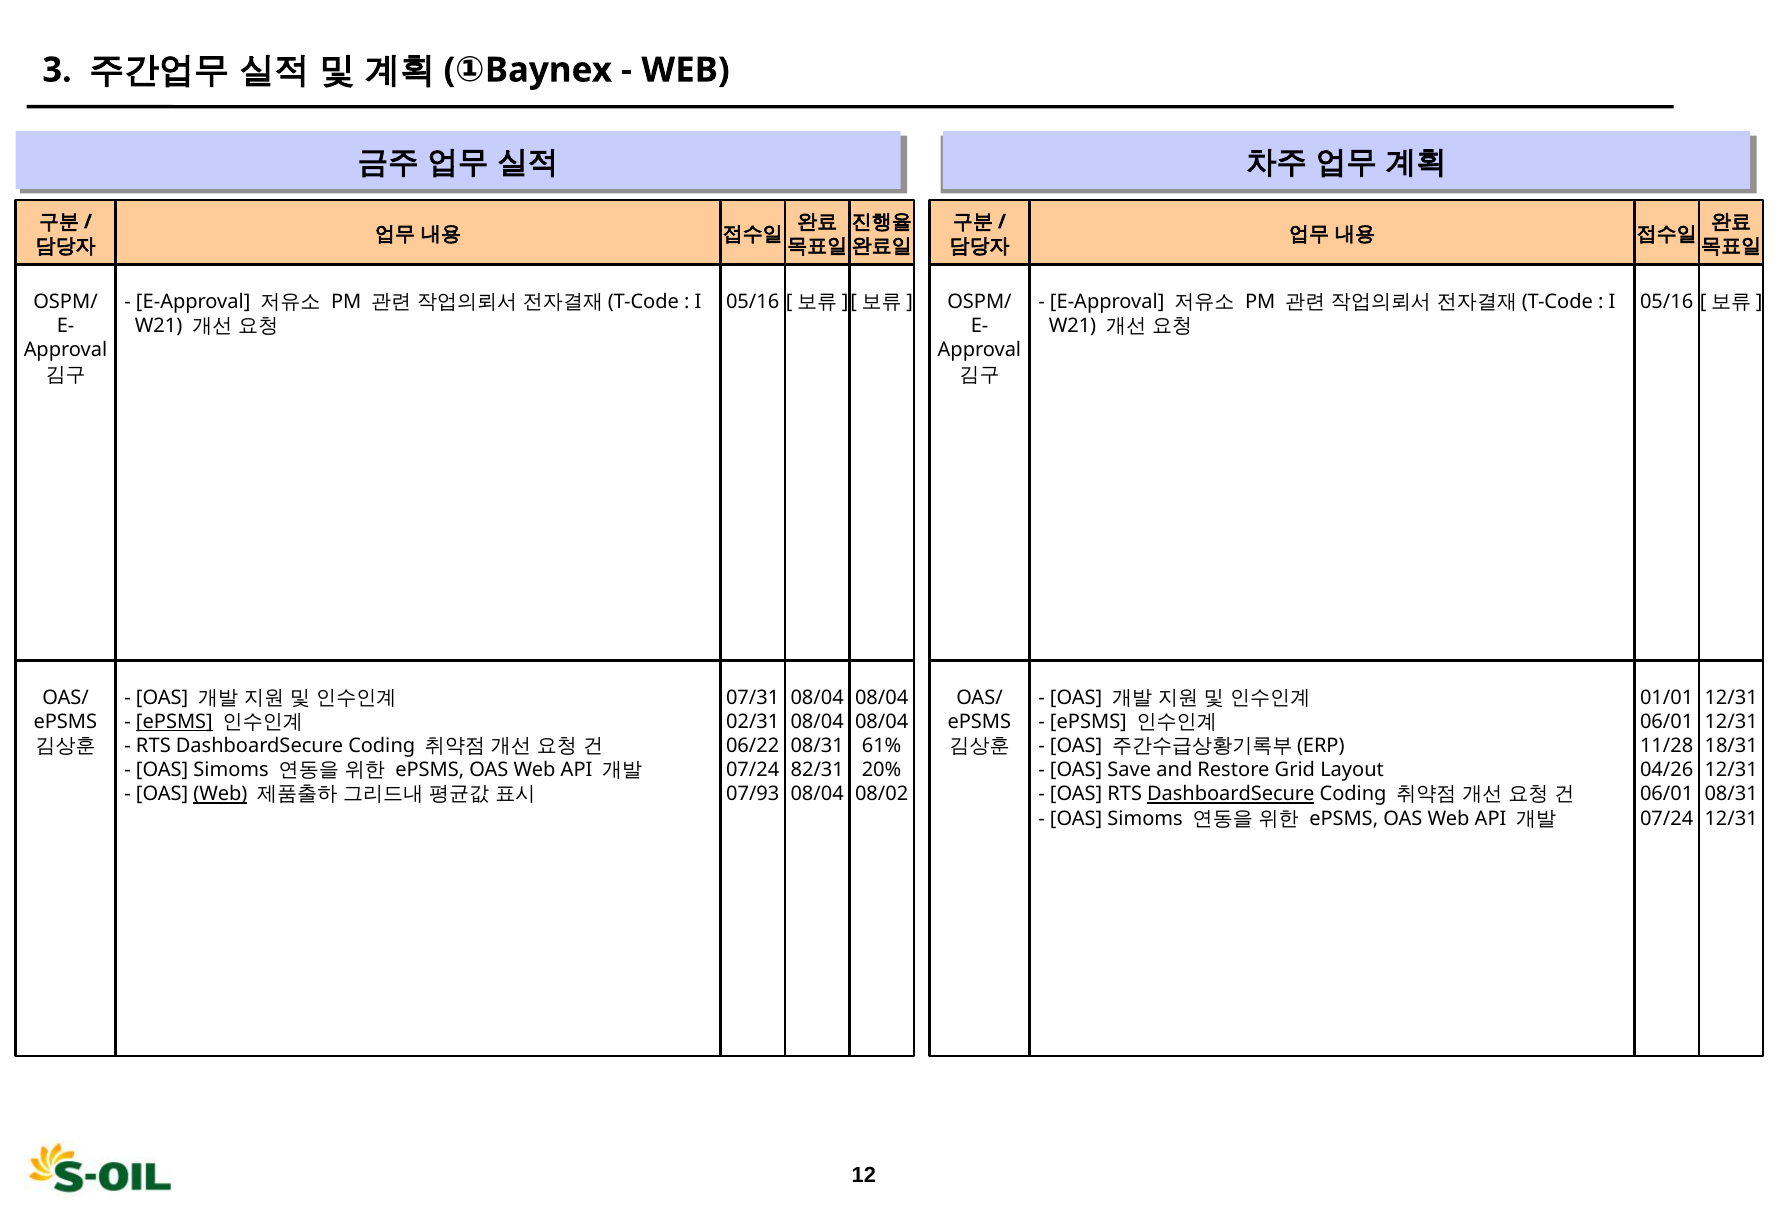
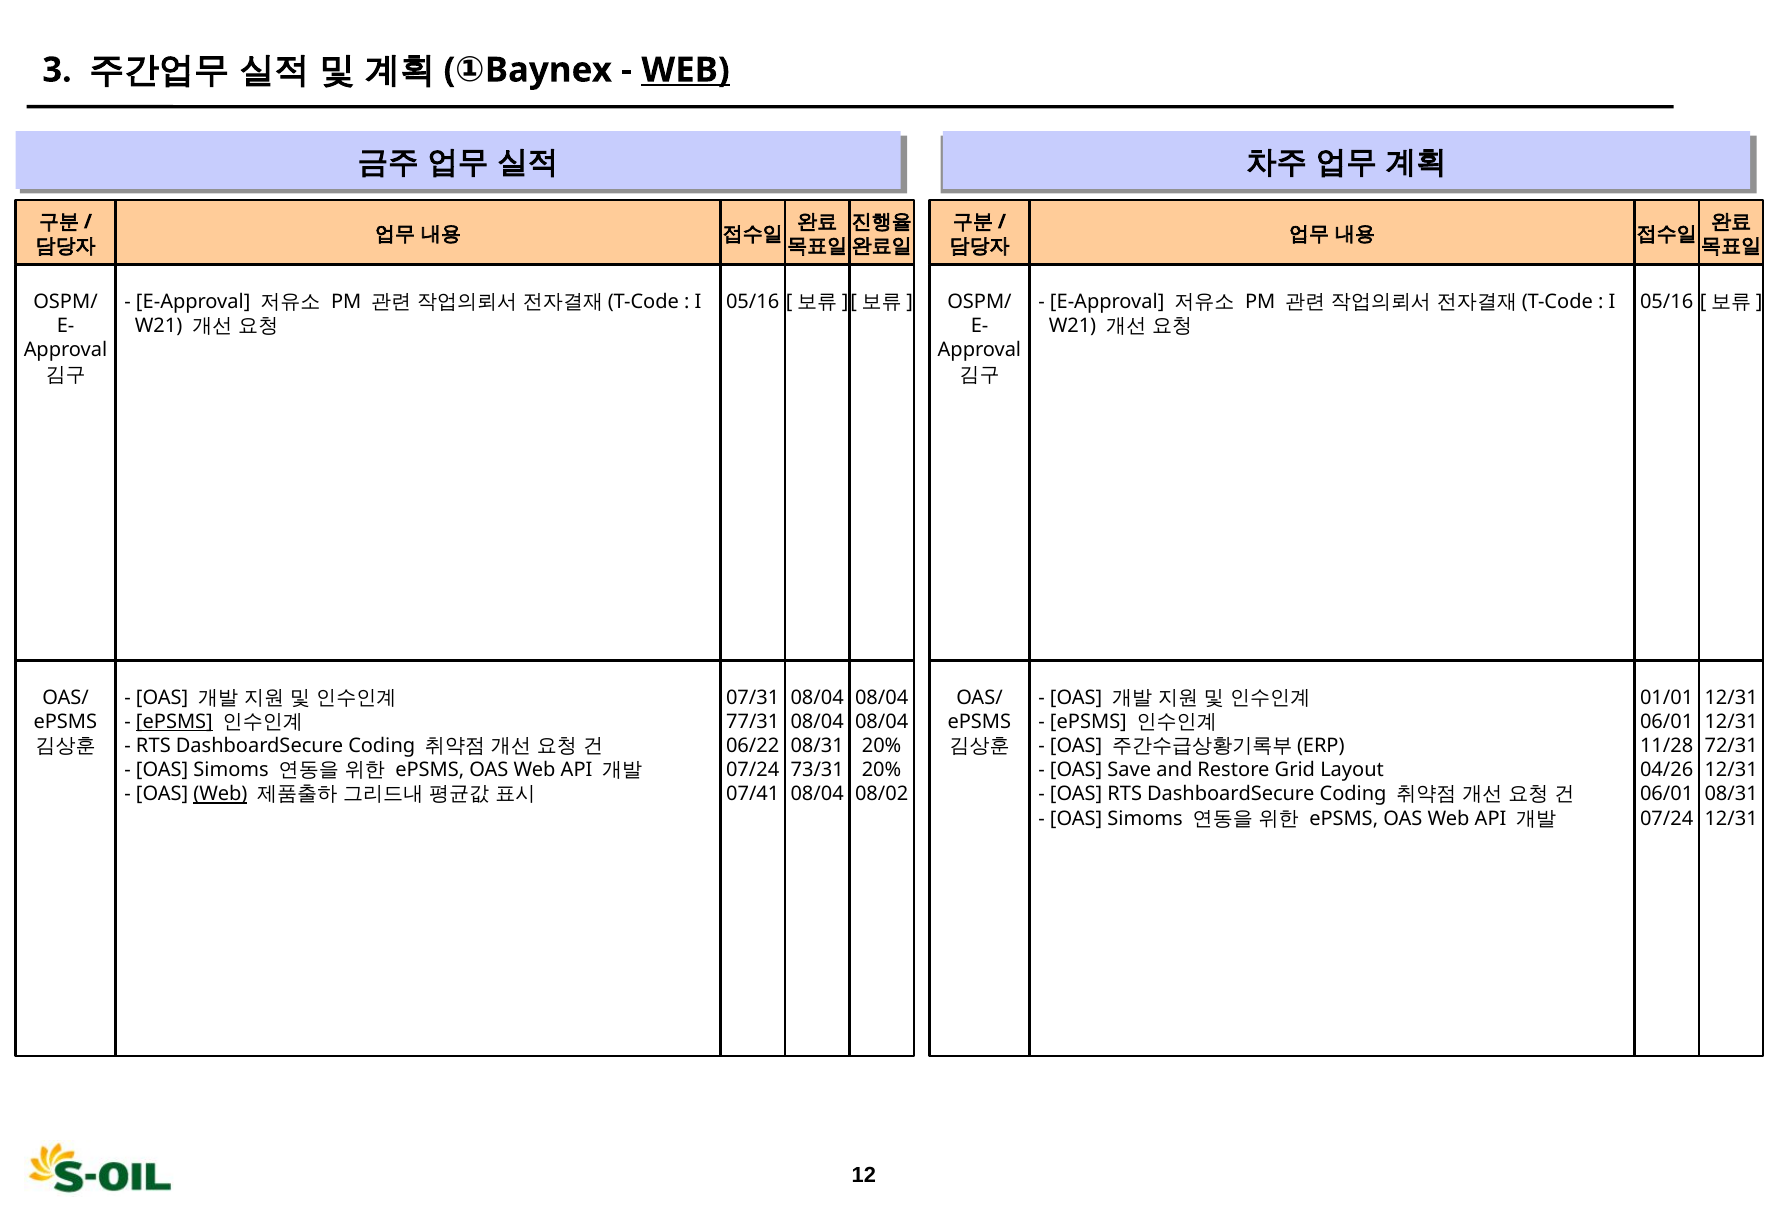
WEB at (686, 70) underline: none -> present
02/31: 02/31 -> 77/31
61% at (882, 746): 61% -> 20%
18/31: 18/31 -> 72/31
82/31: 82/31 -> 73/31
07/93: 07/93 -> 07/41
DashboardSecure at (1231, 794) underline: present -> none
